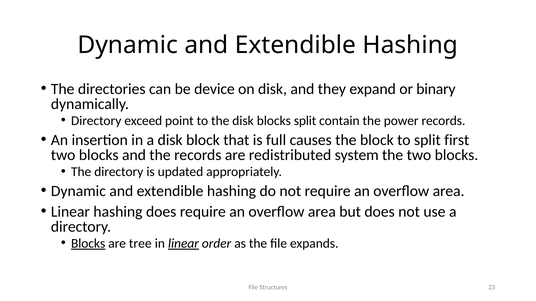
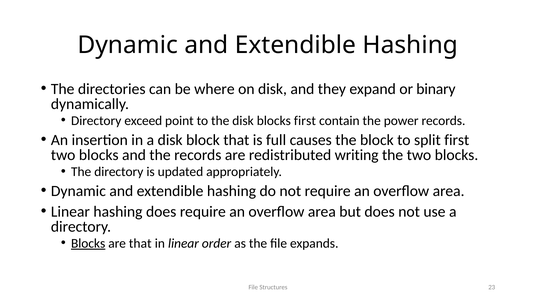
device: device -> where
blocks split: split -> first
system: system -> writing
are tree: tree -> that
linear at (183, 244) underline: present -> none
